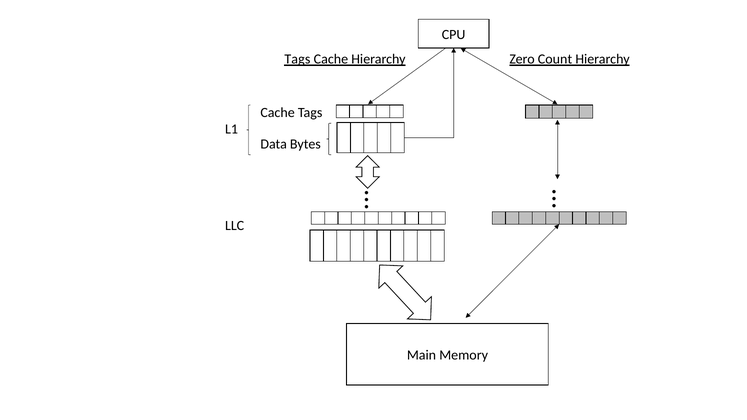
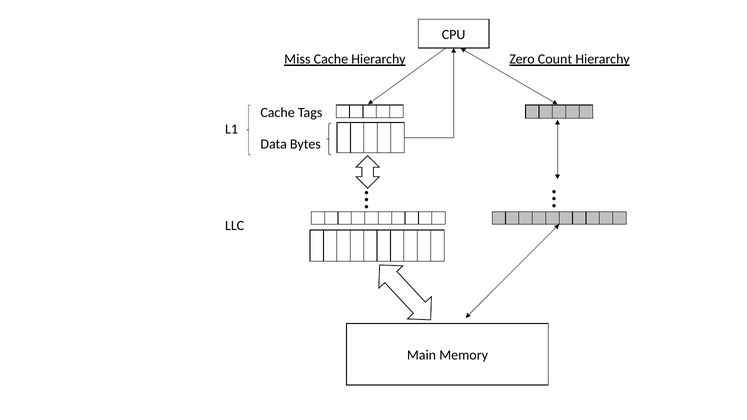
Tags at (297, 59): Tags -> Miss
